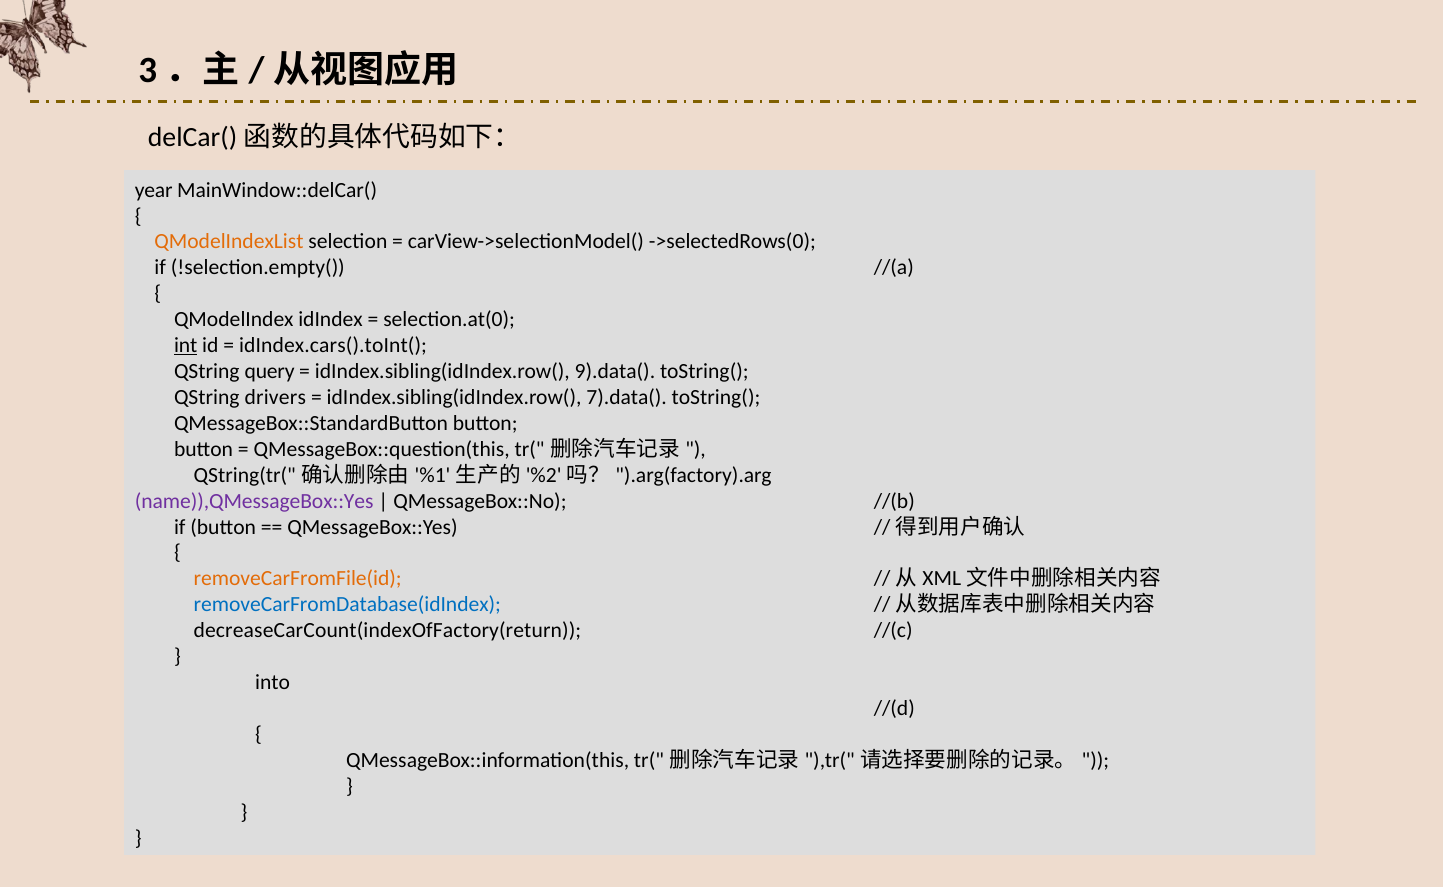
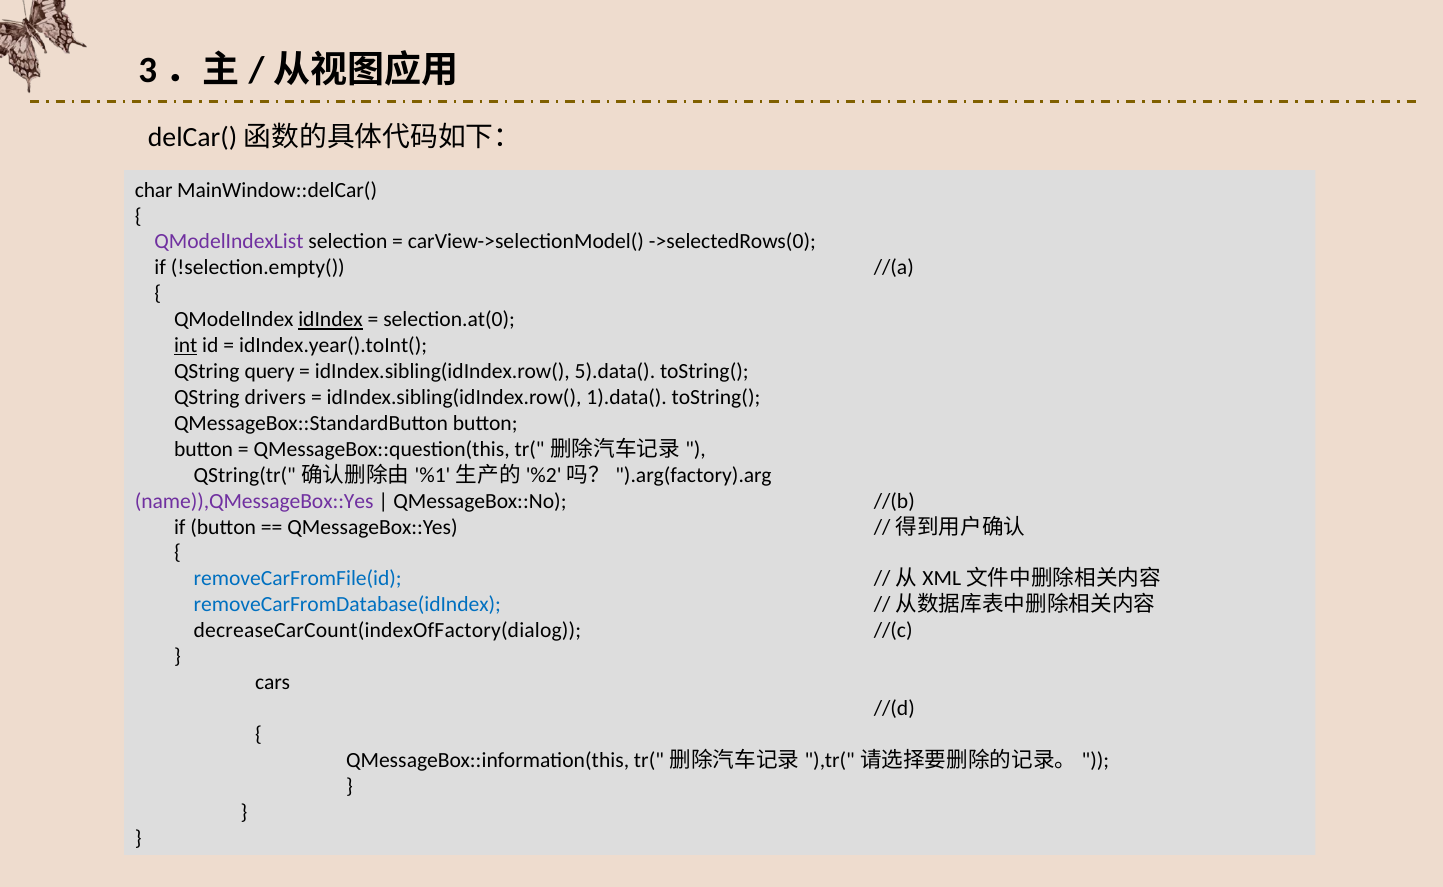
year: year -> char
QModelIndexList colour: orange -> purple
idIndex underline: none -> present
idIndex.cars().toInt(: idIndex.cars().toInt( -> idIndex.year().toInt(
9).data(: 9).data( -> 5).data(
7).data(: 7).data( -> 1).data(
removeCarFromFile(id colour: orange -> blue
decreaseCarCount(indexOfFactory(return: decreaseCarCount(indexOfFactory(return -> decreaseCarCount(indexOfFactory(dialog
into: into -> cars
